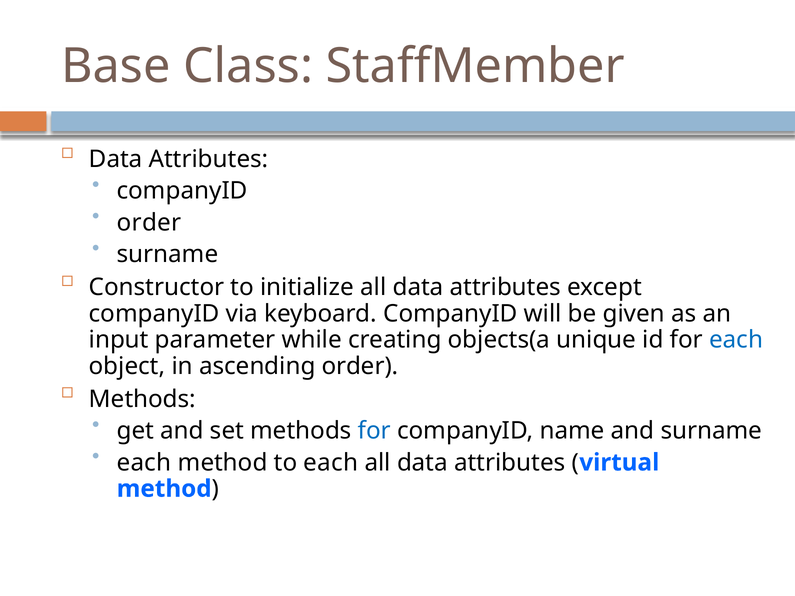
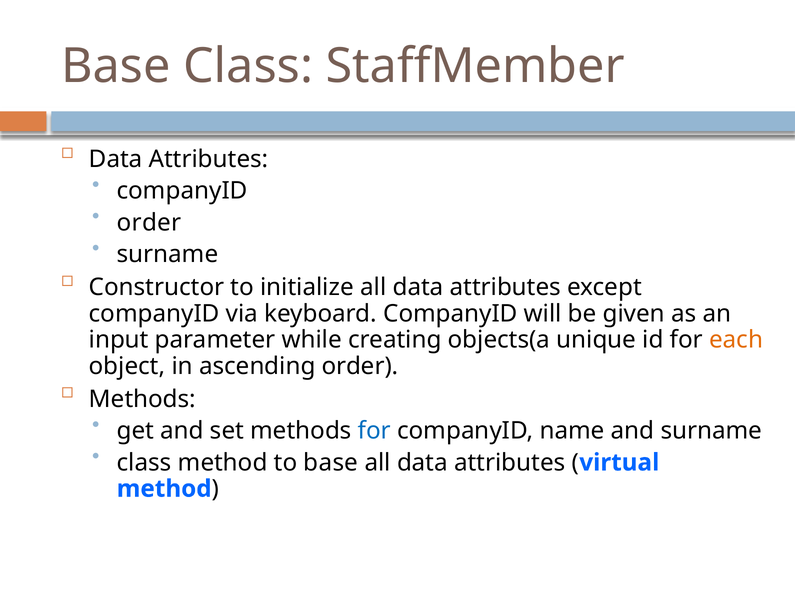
each at (736, 340) colour: blue -> orange
each at (144, 463): each -> class
to each: each -> base
